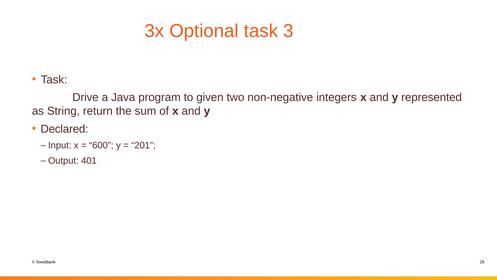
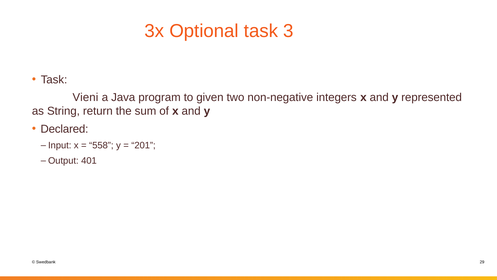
Drive: Drive -> Vieni
600: 600 -> 558
